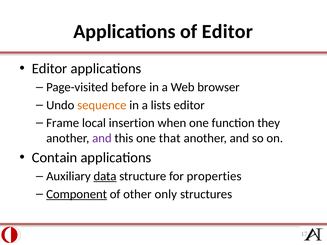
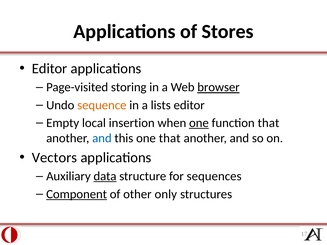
of Editor: Editor -> Stores
before: before -> storing
browser underline: none -> present
Frame: Frame -> Empty
one at (199, 123) underline: none -> present
function they: they -> that
and at (102, 138) colour: purple -> blue
Contain: Contain -> Vectors
properties: properties -> sequences
